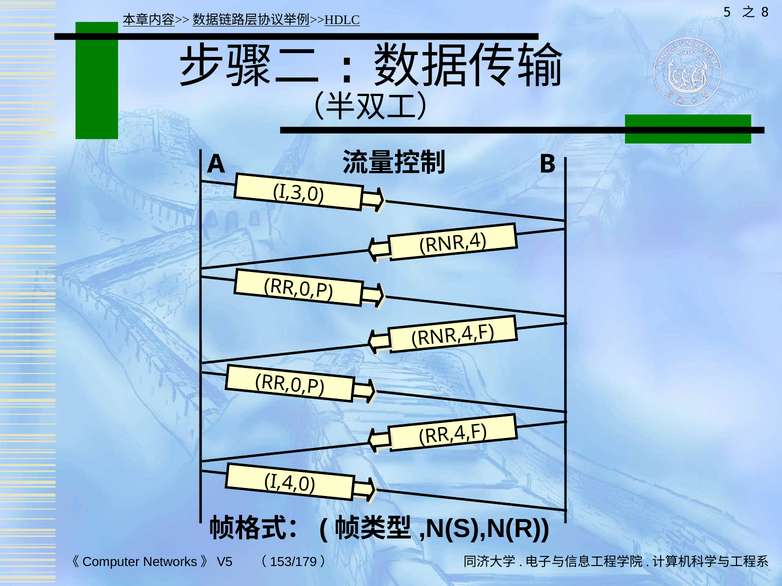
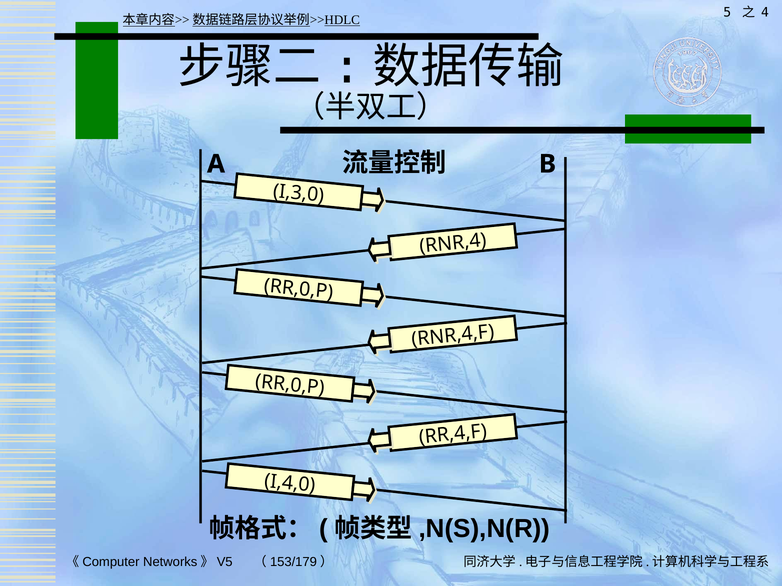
8: 8 -> 4
